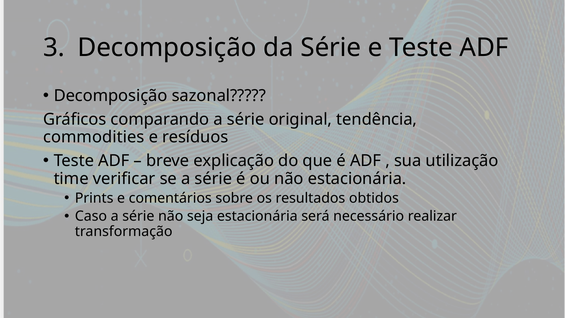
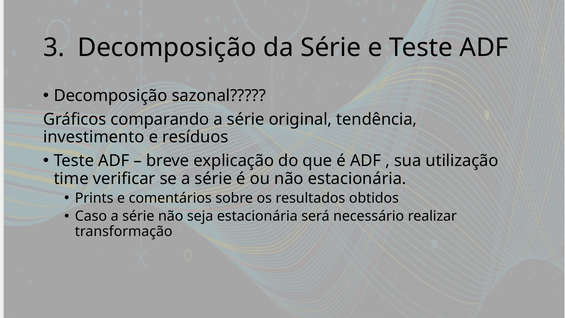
commodities: commodities -> investimento
